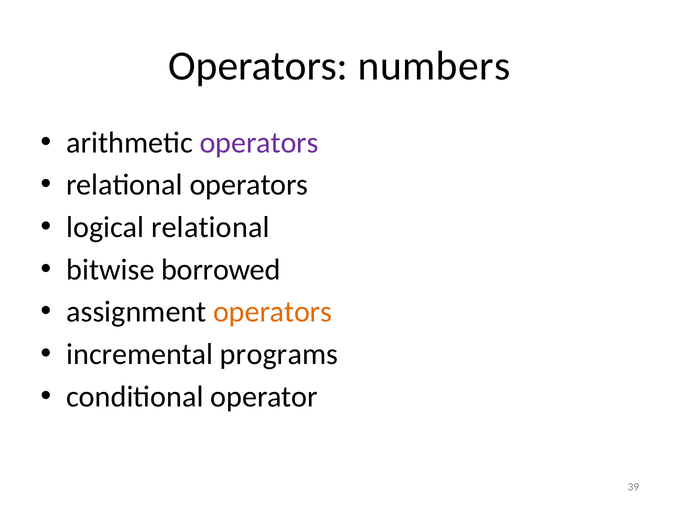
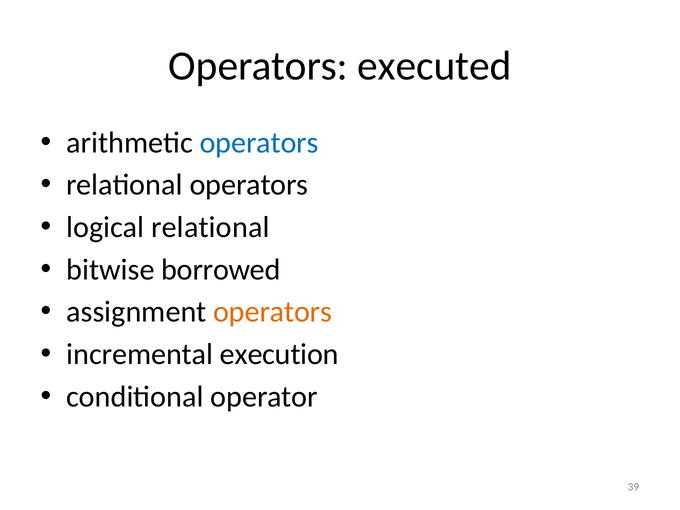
numbers: numbers -> executed
operators at (259, 143) colour: purple -> blue
programs: programs -> execution
